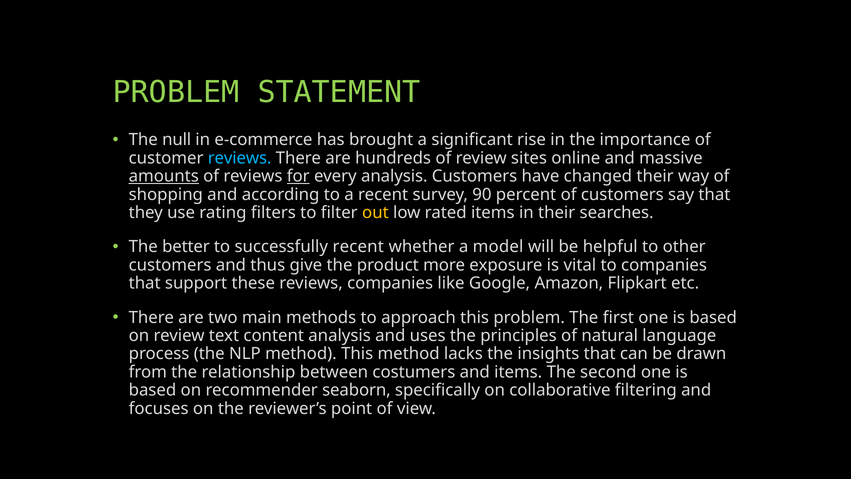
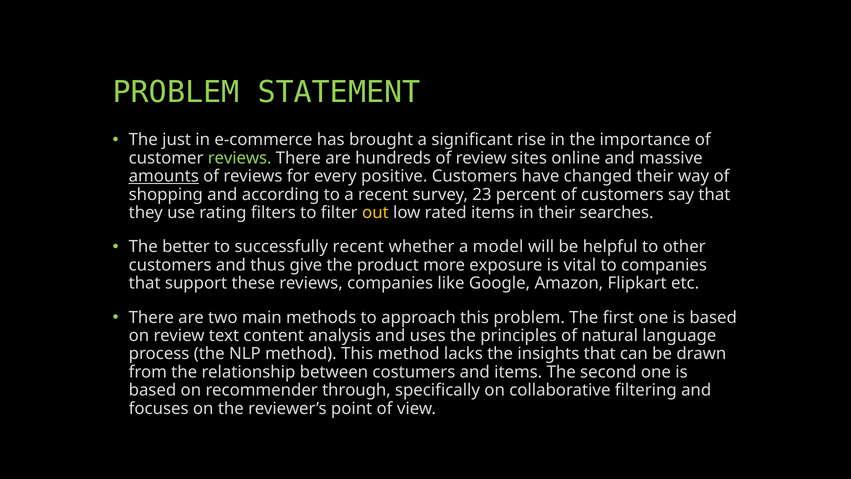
null: null -> just
reviews at (240, 158) colour: light blue -> light green
for underline: present -> none
every analysis: analysis -> positive
90: 90 -> 23
seaborn: seaborn -> through
